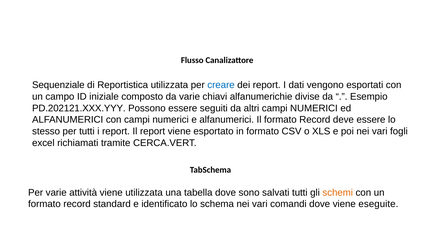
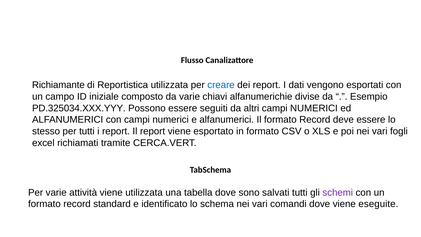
Sequenziale: Sequenziale -> Richiamante
PD.202121.XXX.YYY: PD.202121.XXX.YYY -> PD.325034.XXX.YYY
schemi colour: orange -> purple
